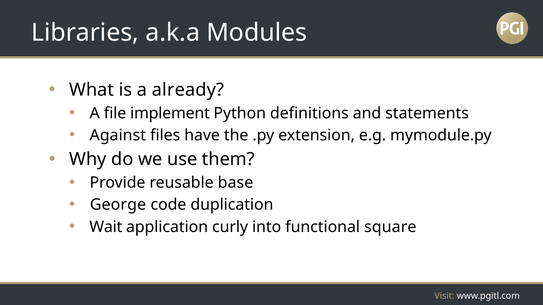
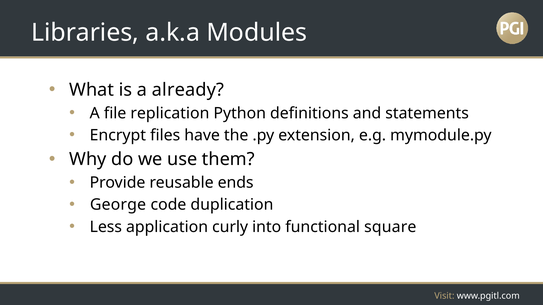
implement: implement -> replication
Against: Against -> Encrypt
base: base -> ends
Wait: Wait -> Less
